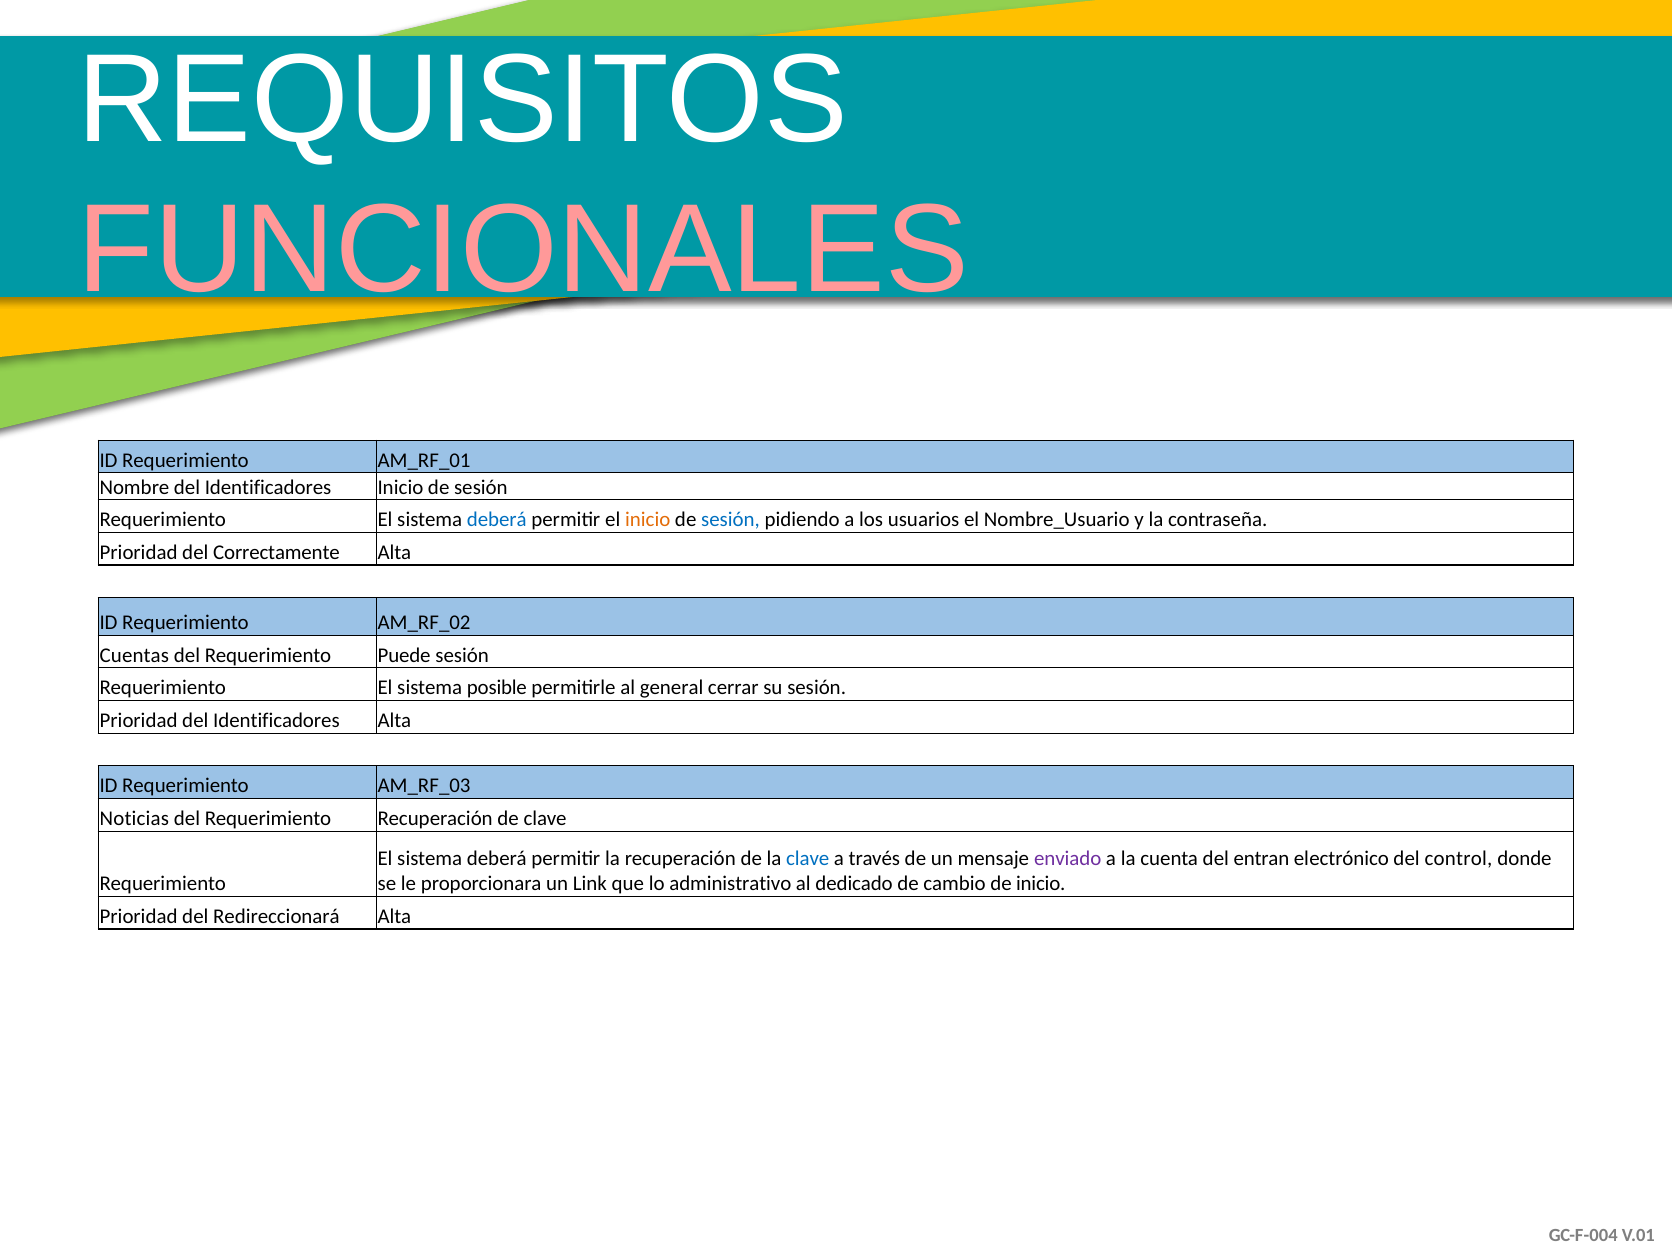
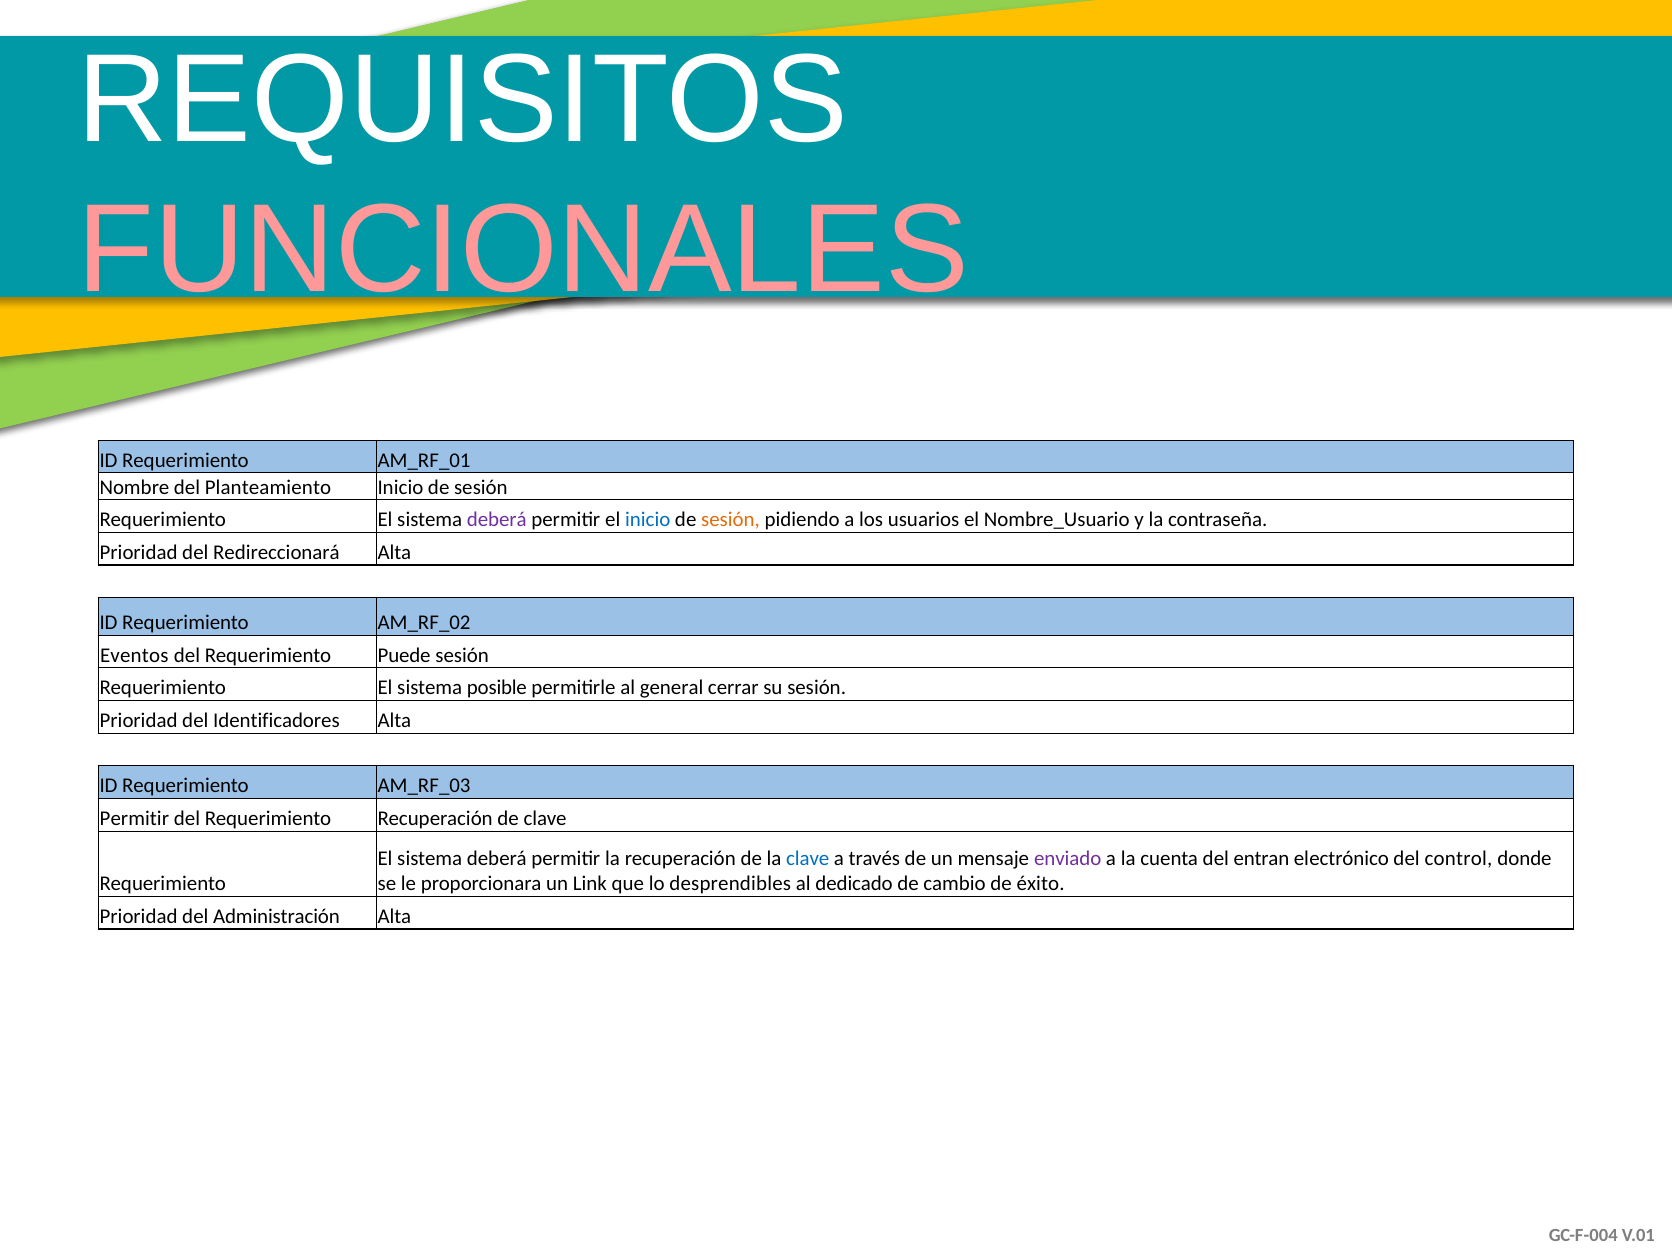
Nombre del Identificadores: Identificadores -> Planteamiento
deberá at (497, 520) colour: blue -> purple
inicio at (648, 520) colour: orange -> blue
sesión at (730, 520) colour: blue -> orange
Correctamente: Correctamente -> Redireccionará
Cuentas: Cuentas -> Eventos
Noticias at (134, 819): Noticias -> Permitir
administrativo: administrativo -> desprendibles
de inicio: inicio -> éxito
Redireccionará: Redireccionará -> Administración
